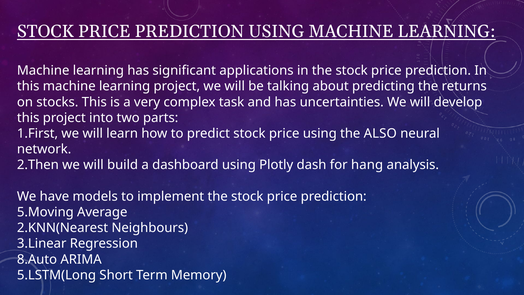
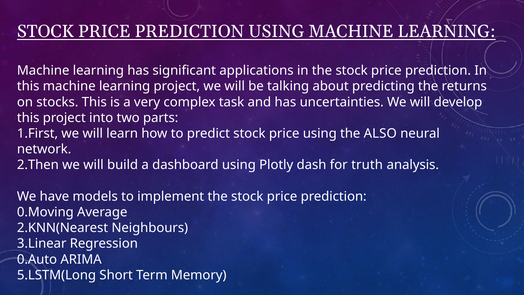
hang: hang -> truth
5.Moving: 5.Moving -> 0.Moving
8.Auto: 8.Auto -> 0.Auto
